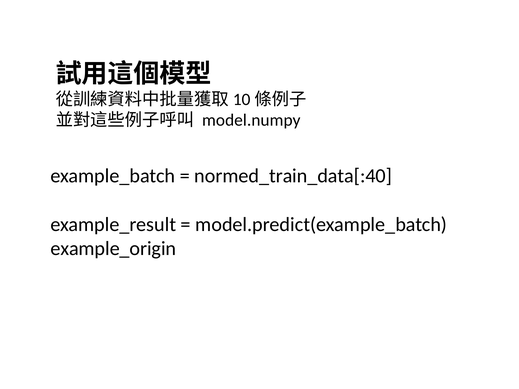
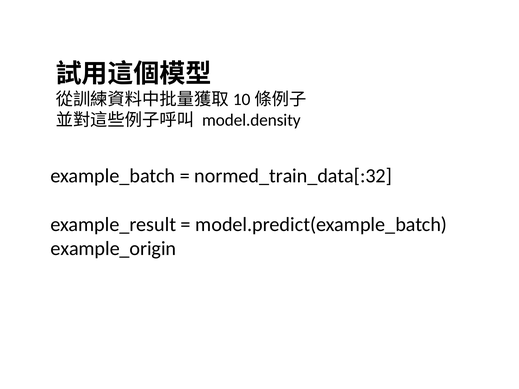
model.numpy: model.numpy -> model.density
normed_train_data[:40: normed_train_data[:40 -> normed_train_data[:32
